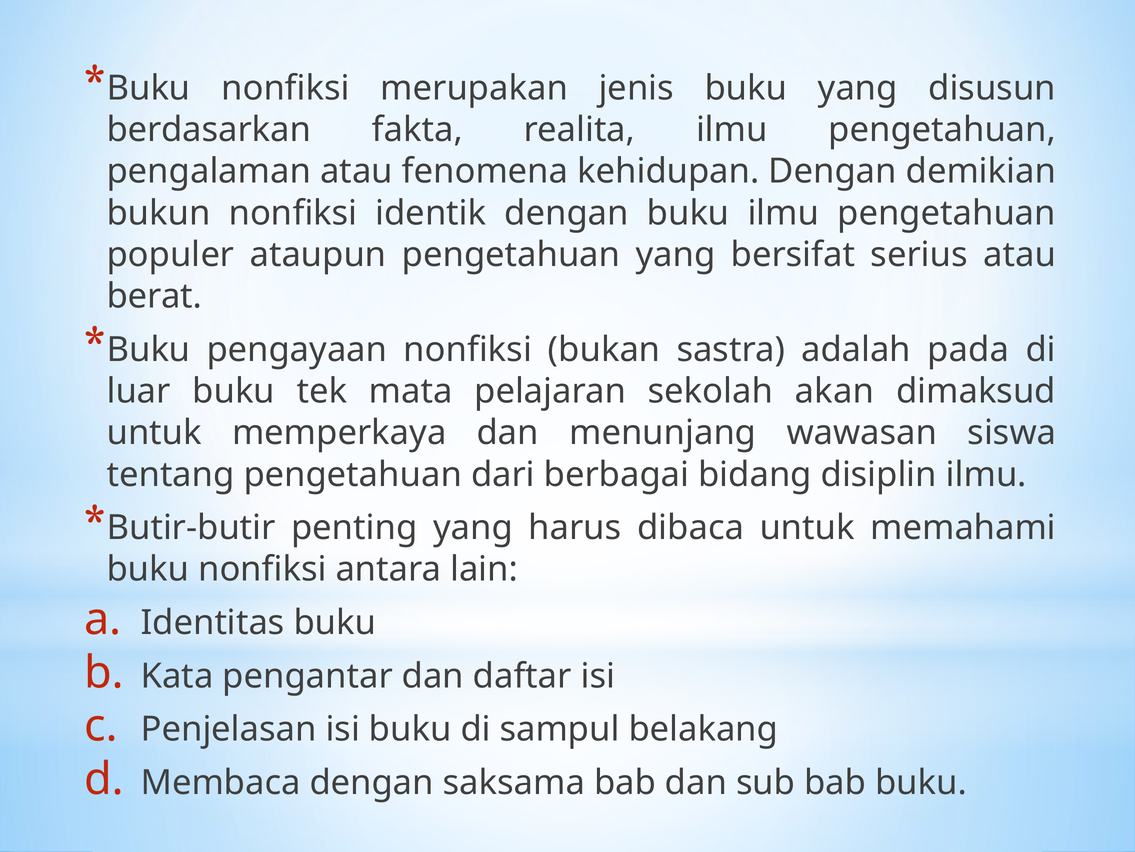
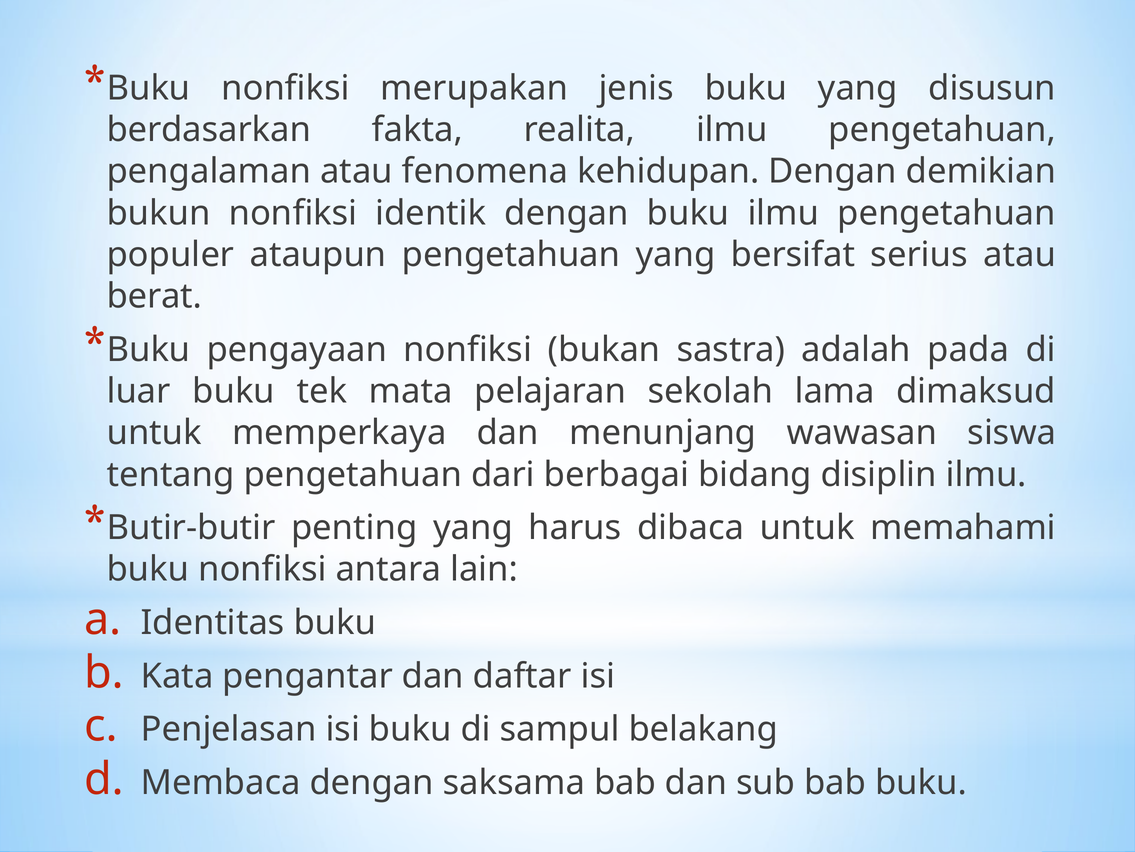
akan: akan -> lama
